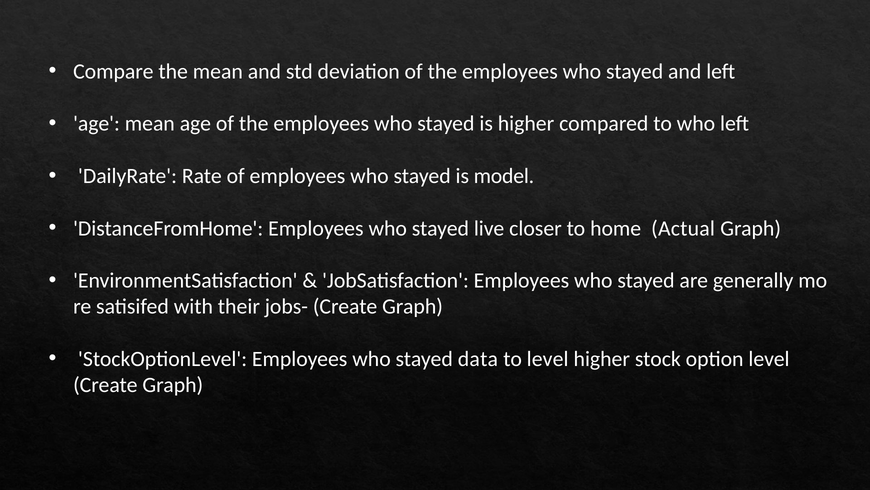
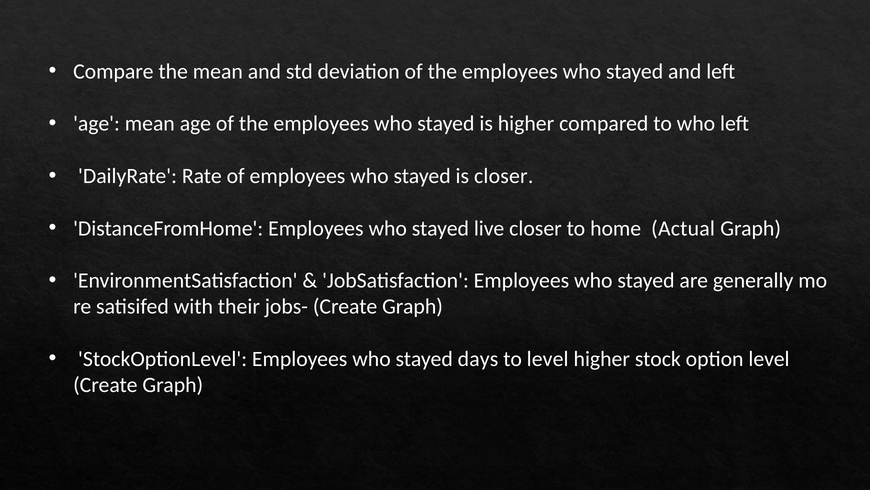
is model: model -> closer
data: data -> days
